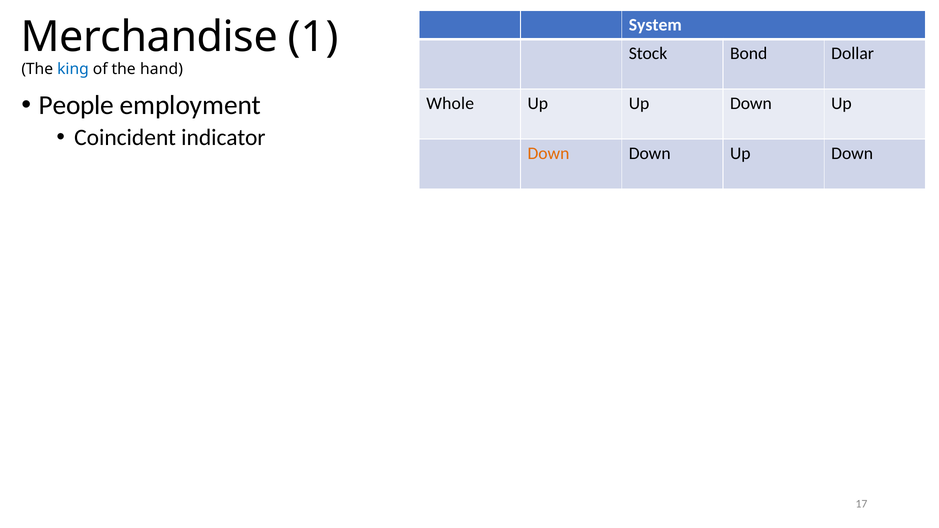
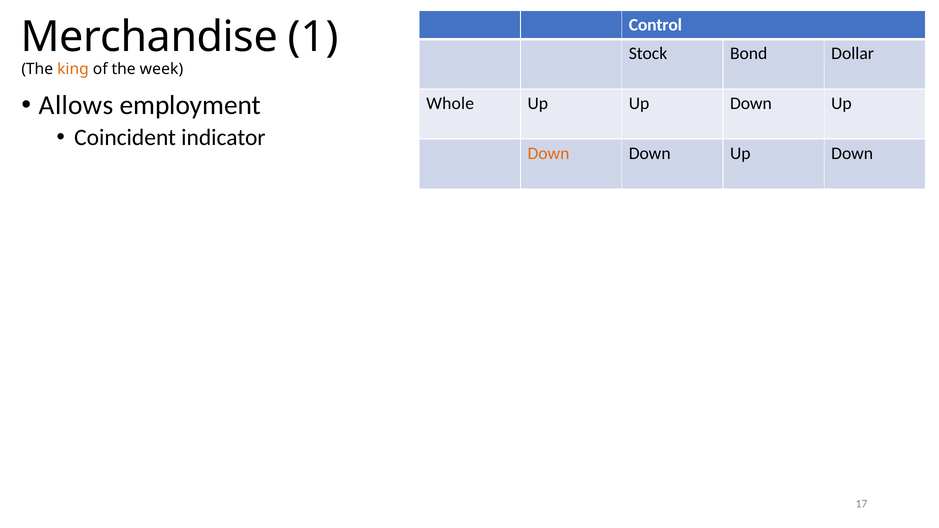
System: System -> Control
king colour: blue -> orange
hand: hand -> week
People: People -> Allows
